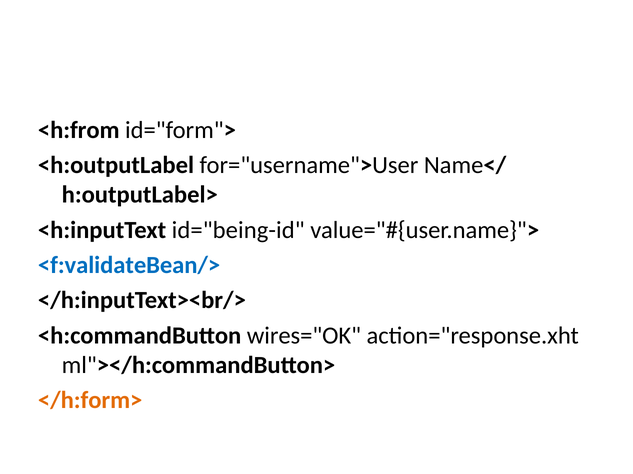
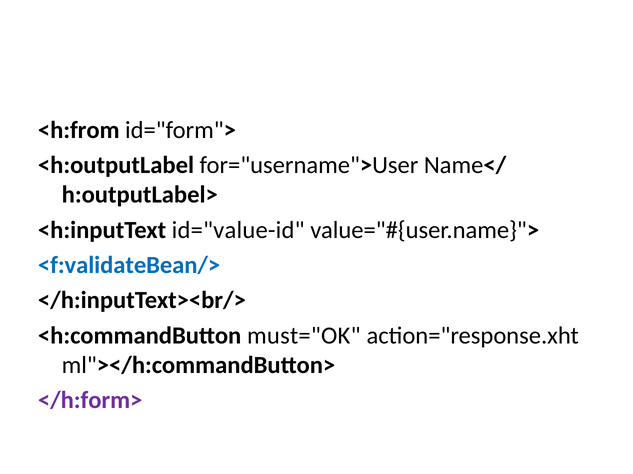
id="being-id: id="being-id -> id="value-id
wires="OK: wires="OK -> must="OK
</h:form> colour: orange -> purple
